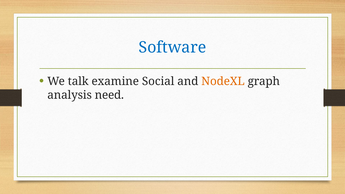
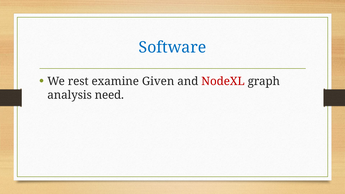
talk: talk -> rest
Social: Social -> Given
NodeXL colour: orange -> red
